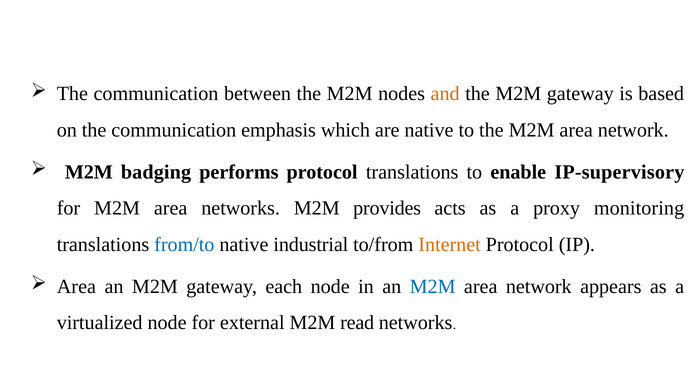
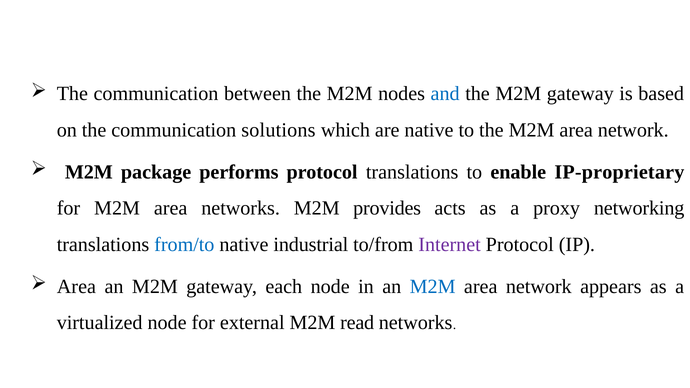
and colour: orange -> blue
emphasis: emphasis -> solutions
badging: badging -> package
IP-supervisory: IP-supervisory -> IP-proprietary
monitoring: monitoring -> networking
Internet colour: orange -> purple
